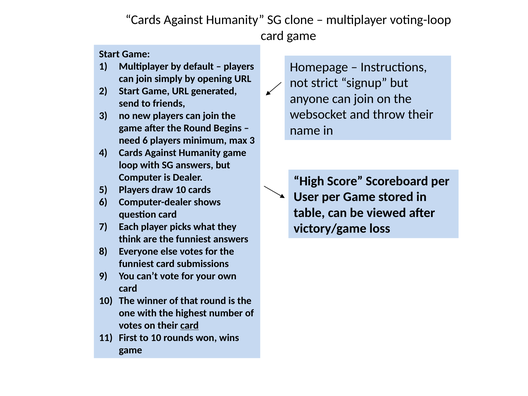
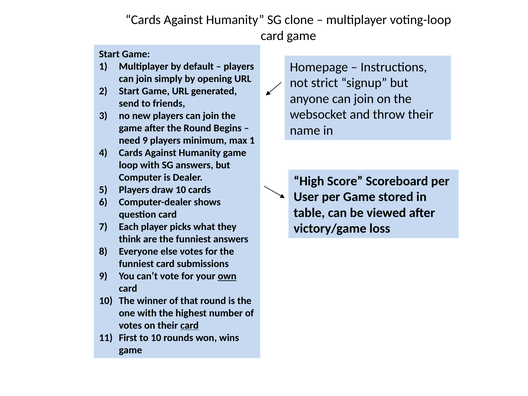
need 6: 6 -> 9
max 3: 3 -> 1
own underline: none -> present
